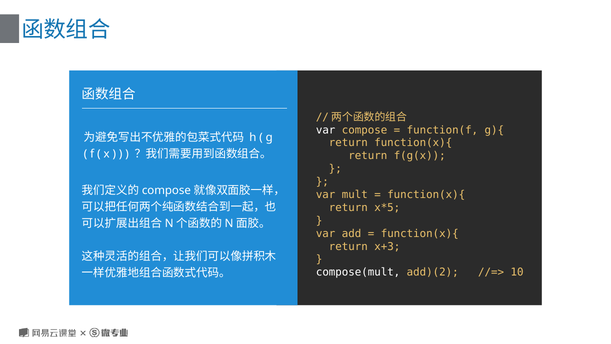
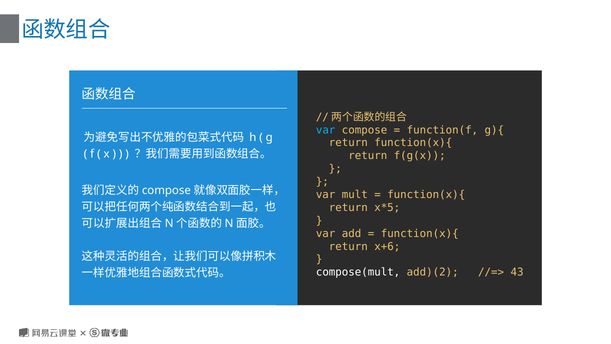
var at (326, 130) colour: white -> light blue
x+3: x+3 -> x+6
10: 10 -> 43
